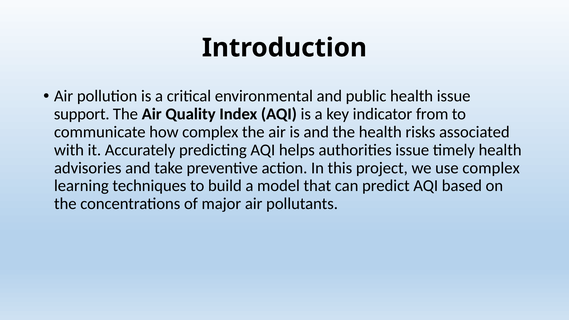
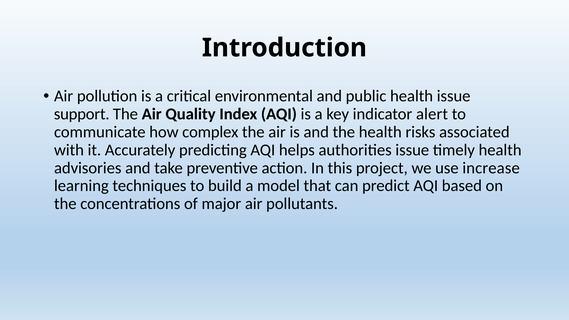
from: from -> alert
use complex: complex -> increase
